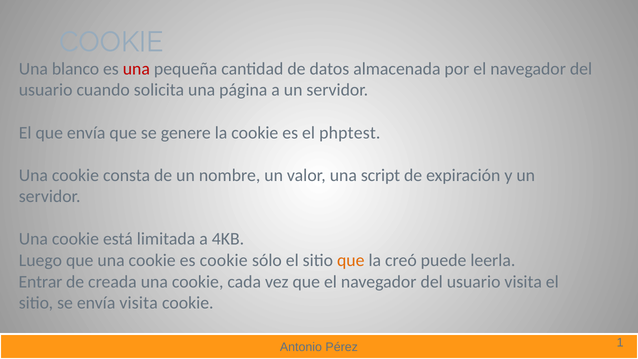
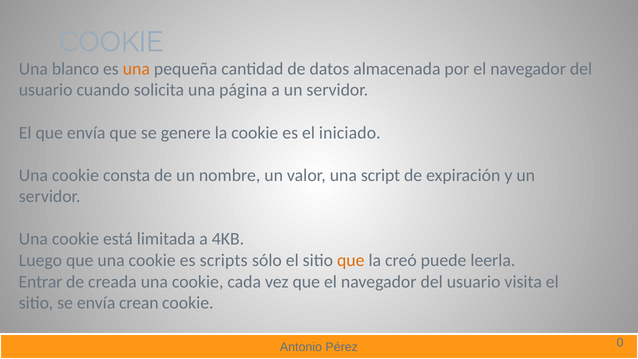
una at (136, 69) colour: red -> orange
phptest: phptest -> iniciado
es cookie: cookie -> scripts
envía visita: visita -> crean
1: 1 -> 0
